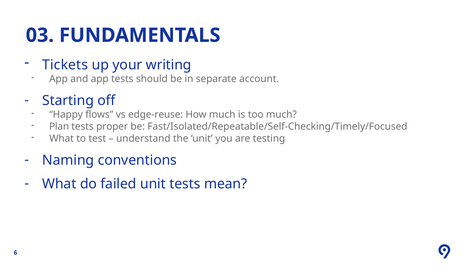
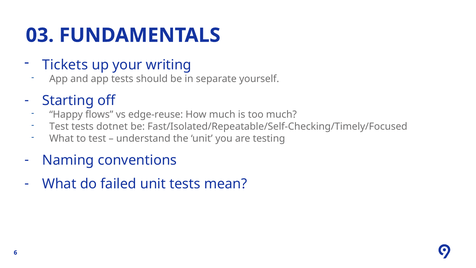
account: account -> yourself
Plan at (59, 126): Plan -> Test
proper: proper -> dotnet
